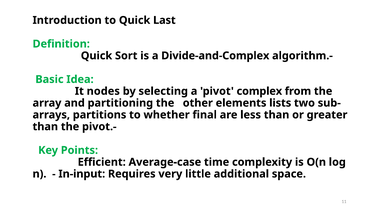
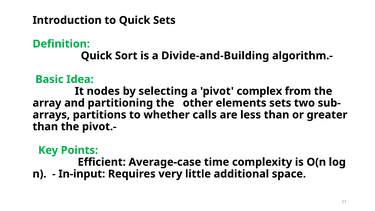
Quick Last: Last -> Sets
Divide-and-Complex: Divide-and-Complex -> Divide-and-Building
elements lists: lists -> sets
final: final -> calls
